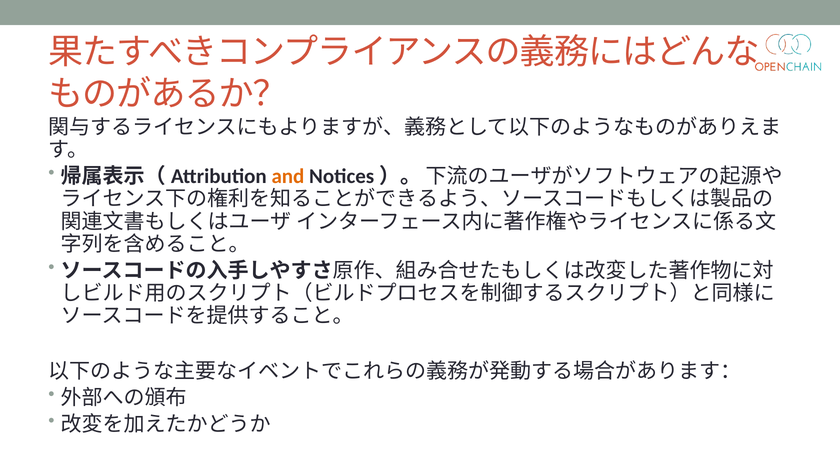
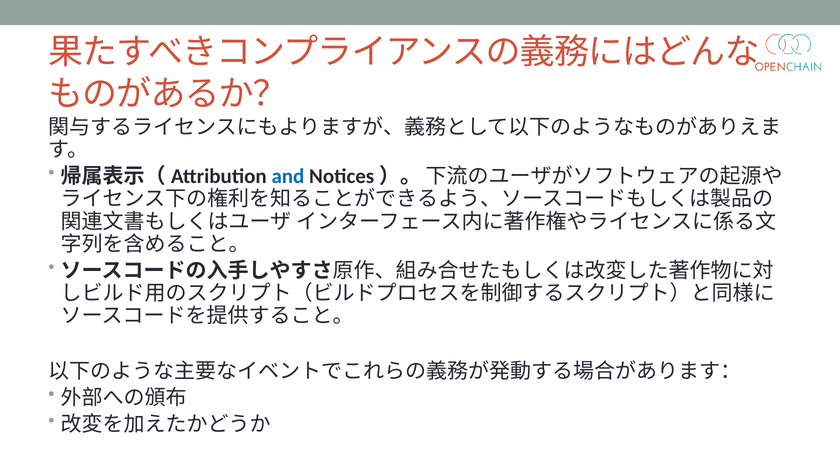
and colour: orange -> blue
